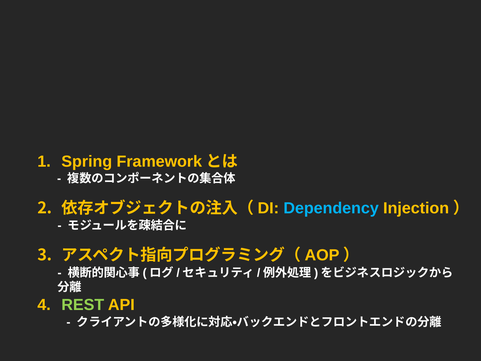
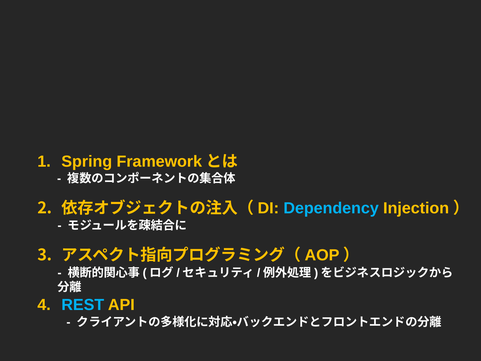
REST colour: light green -> light blue
